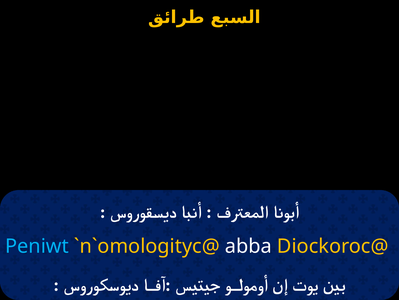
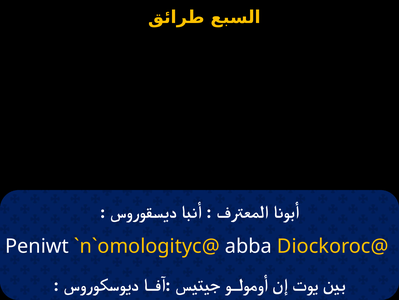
Peniwt colour: light blue -> white
